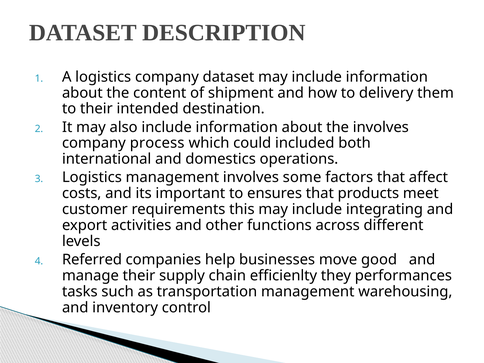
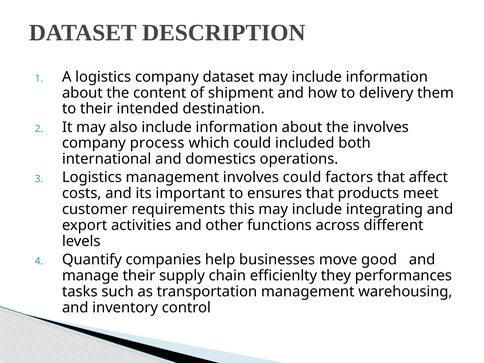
involves some: some -> could
Referred: Referred -> Quantify
